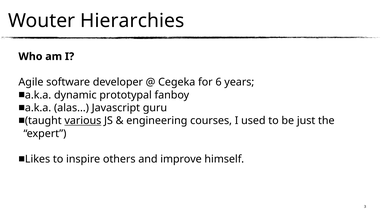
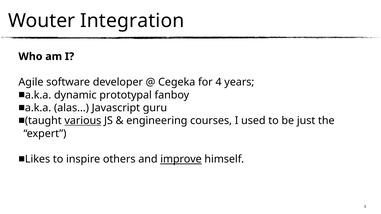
Hierarchies: Hierarchies -> Integration
6: 6 -> 4
improve underline: none -> present
